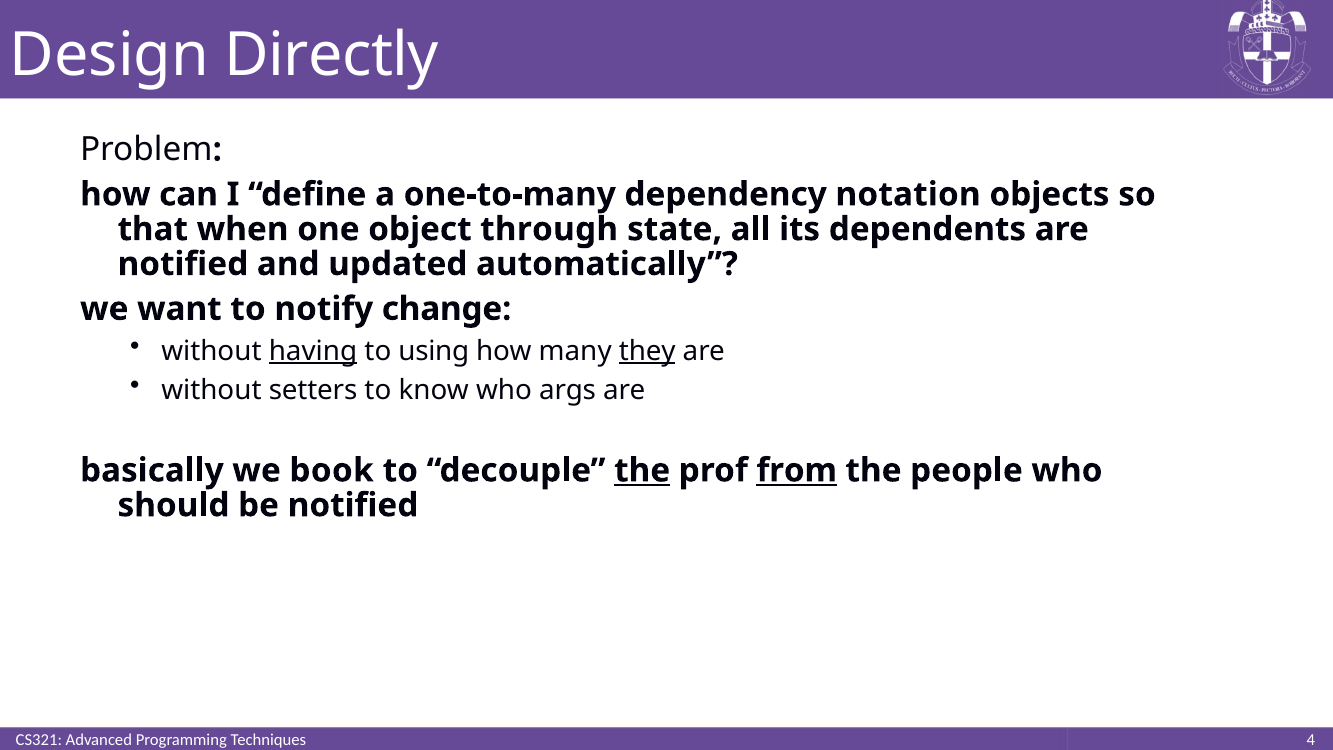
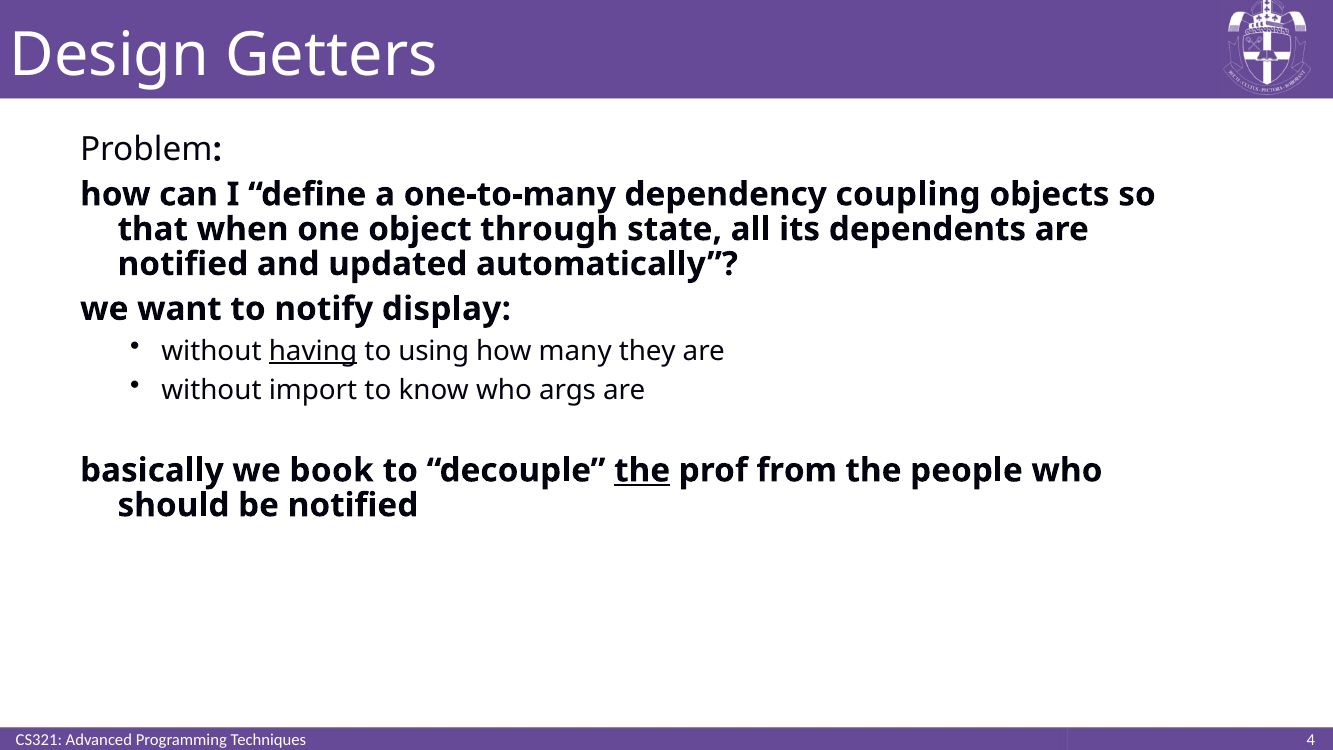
Directly: Directly -> Getters
notation: notation -> coupling
change: change -> display
they underline: present -> none
setters: setters -> import
from underline: present -> none
